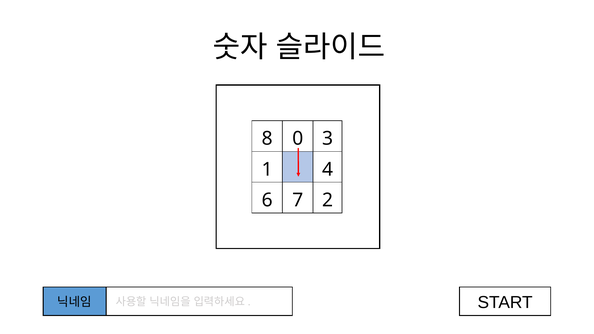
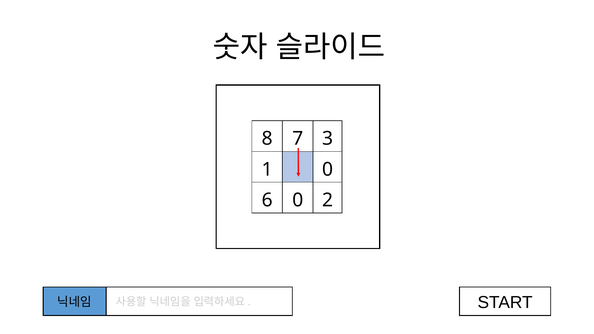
0: 0 -> 7
1 4: 4 -> 0
6 7: 7 -> 0
